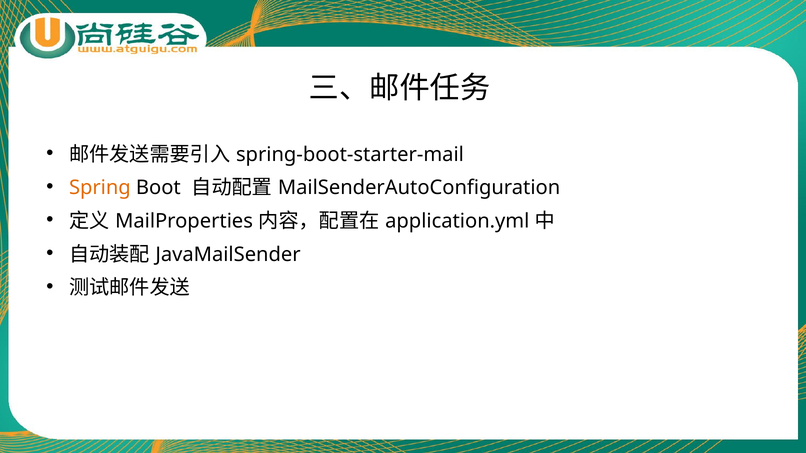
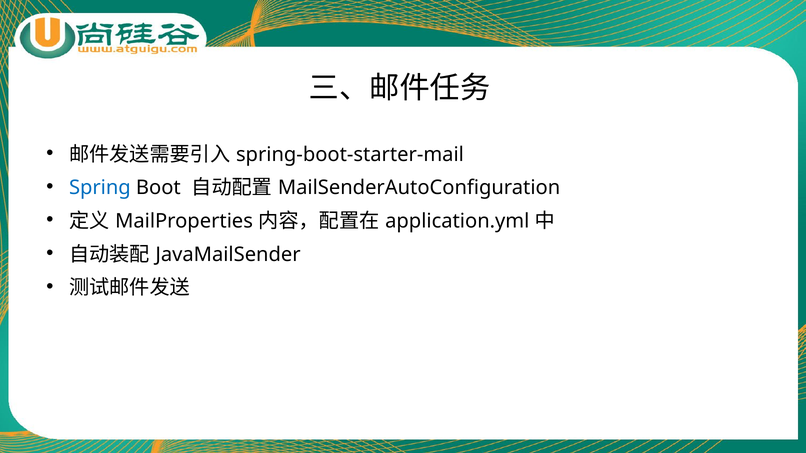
Spring colour: orange -> blue
